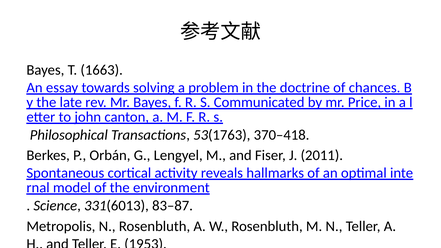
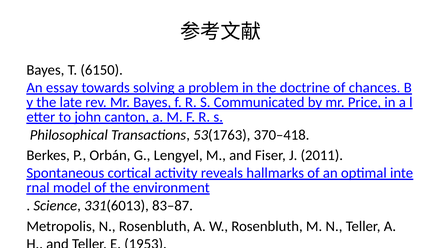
1663: 1663 -> 6150
